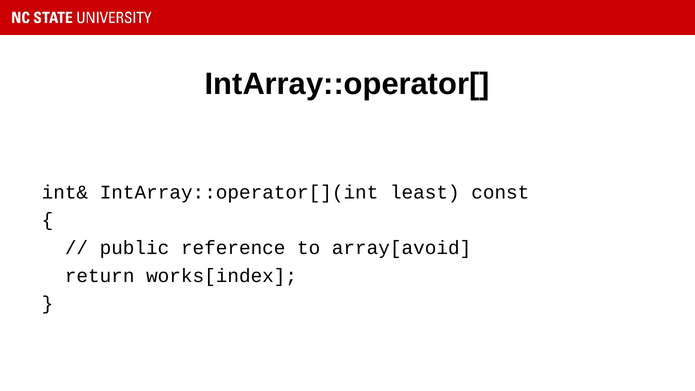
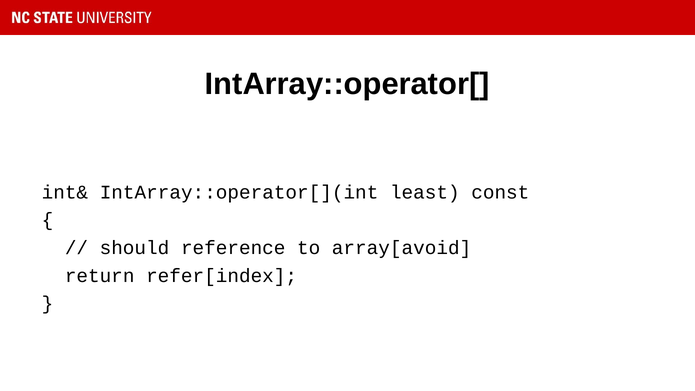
public: public -> should
works[index: works[index -> refer[index
